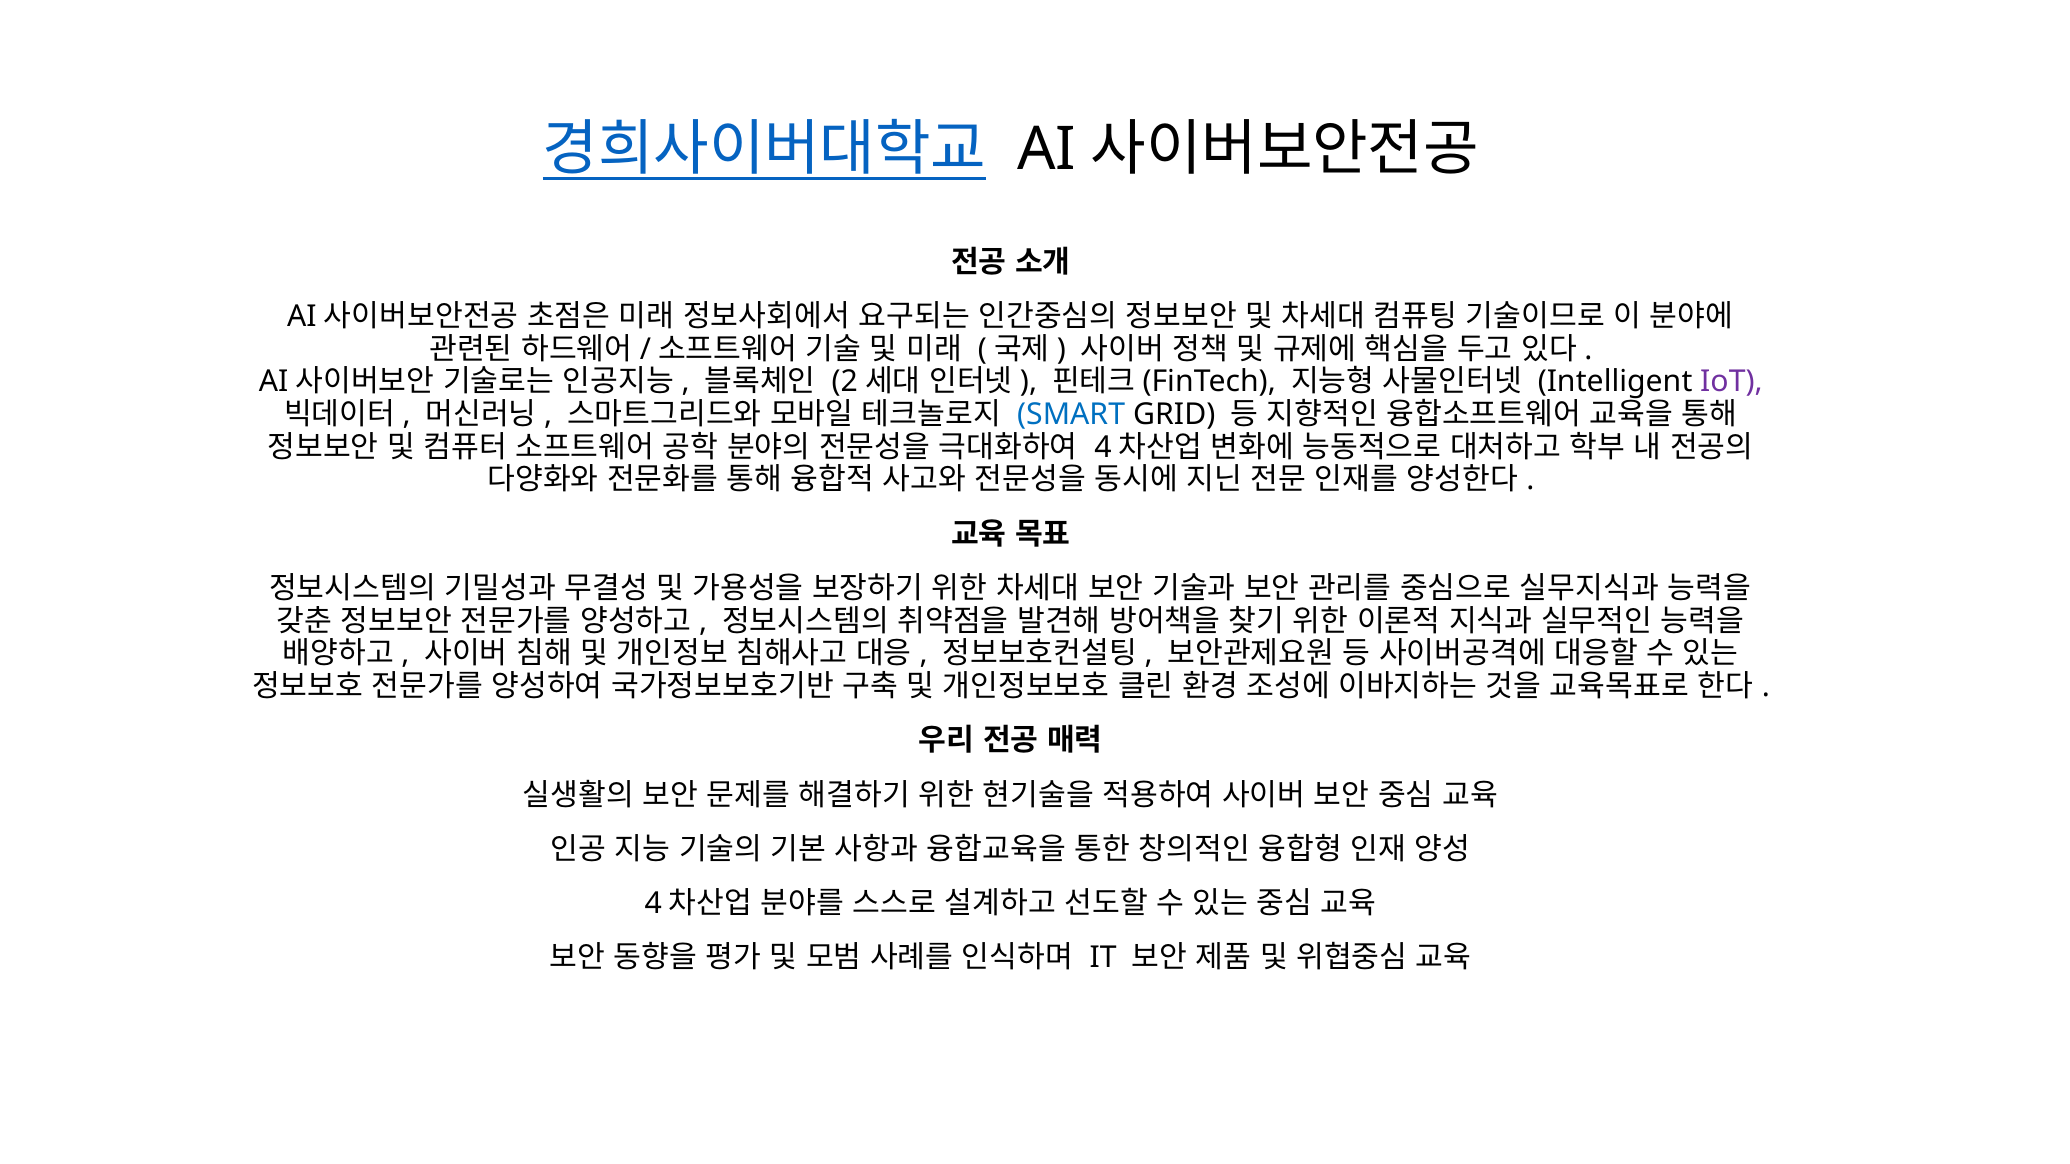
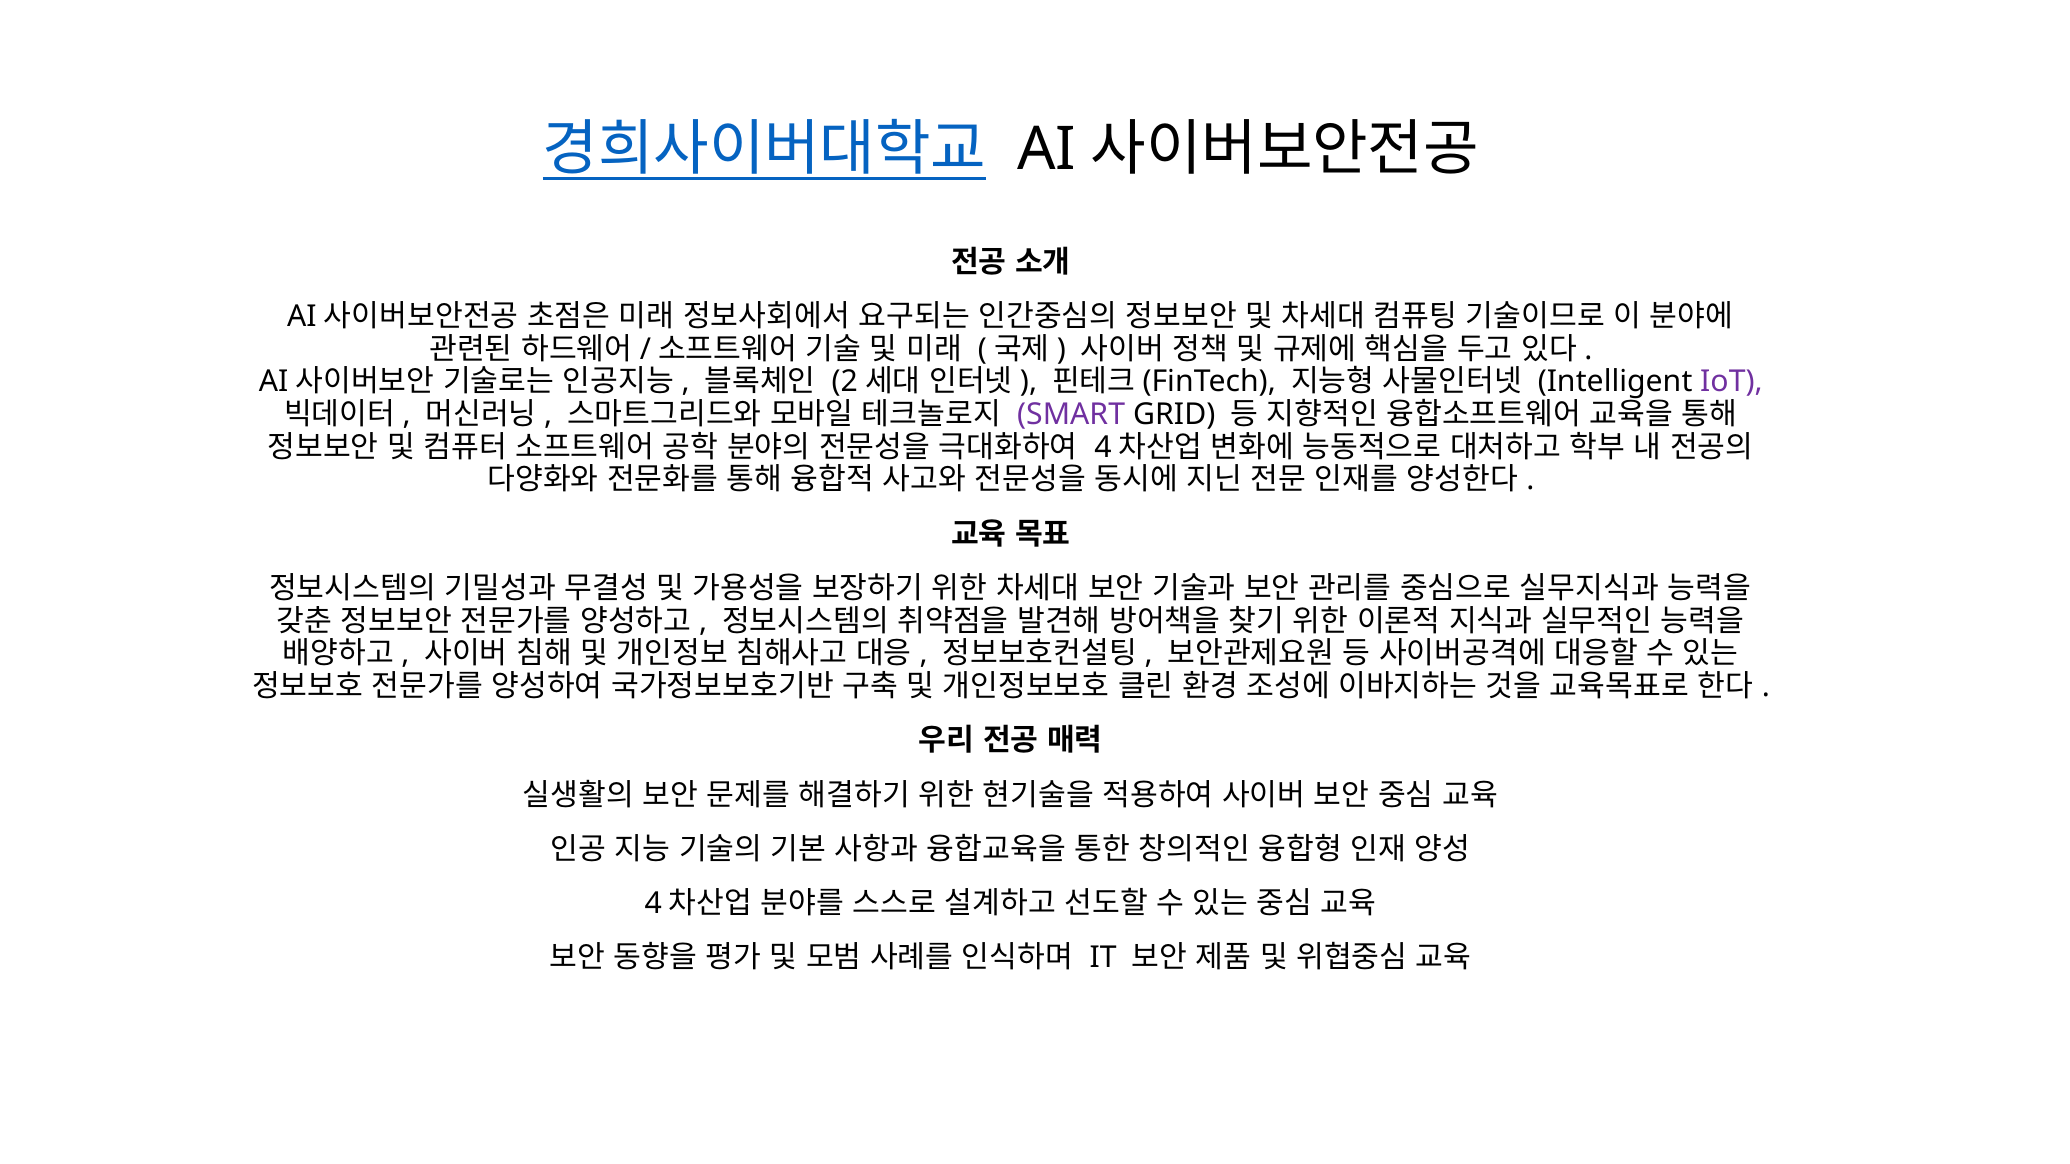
SMART colour: blue -> purple
